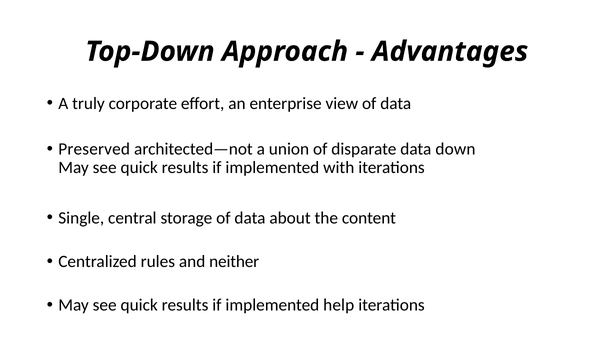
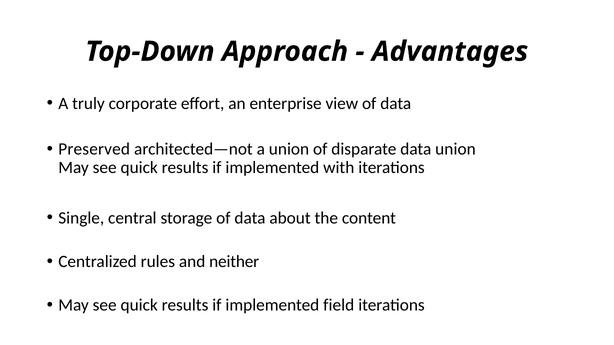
data down: down -> union
help: help -> field
